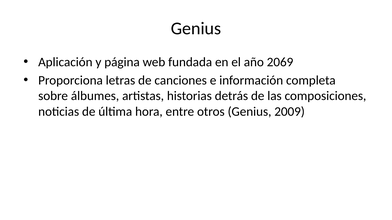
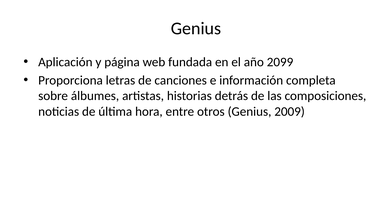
2069: 2069 -> 2099
